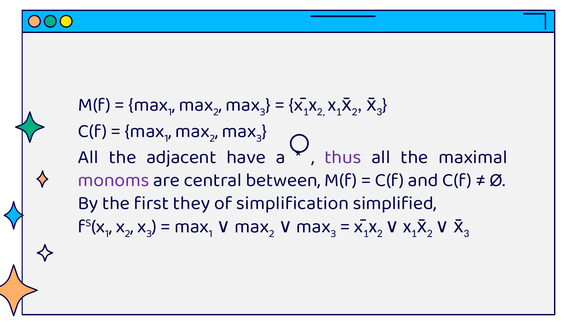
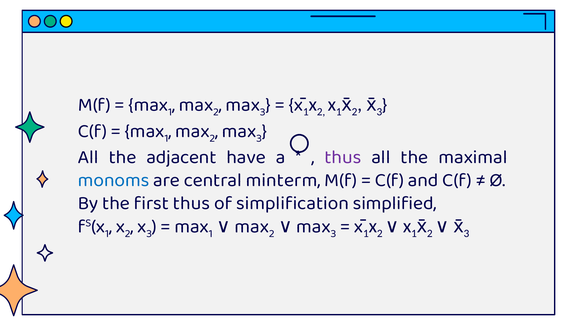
monoms colour: purple -> blue
between: between -> minterm
first they: they -> thus
